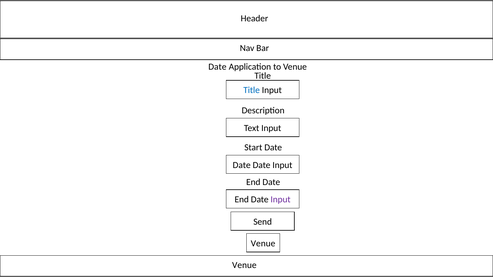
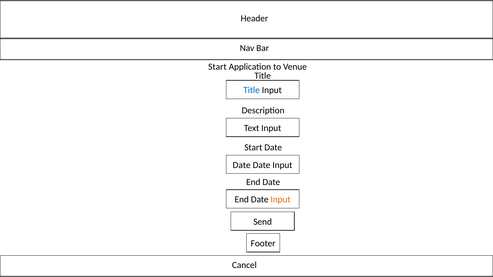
Date at (217, 67): Date -> Start
Input at (281, 200) colour: purple -> orange
Venue at (263, 244): Venue -> Footer
Venue at (244, 265): Venue -> Cancel
